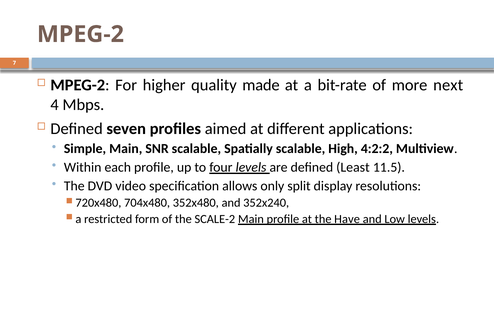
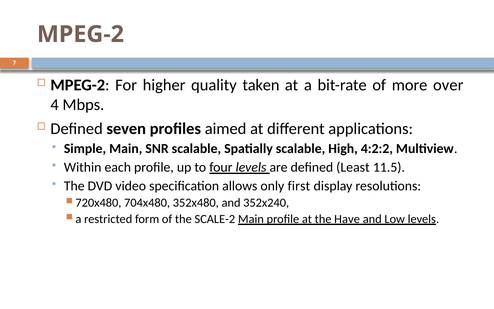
made: made -> taken
next: next -> over
split: split -> first
